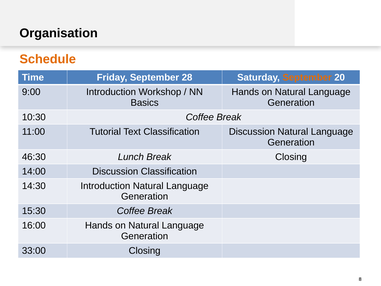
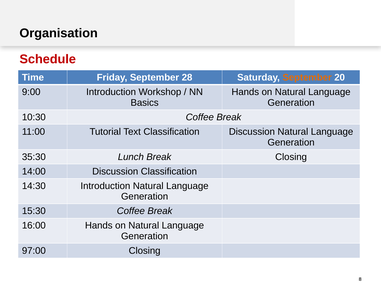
Schedule colour: orange -> red
46:30: 46:30 -> 35:30
33:00: 33:00 -> 97:00
